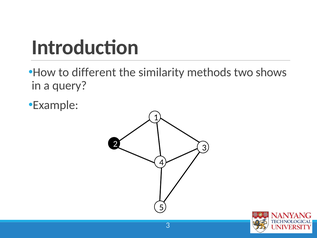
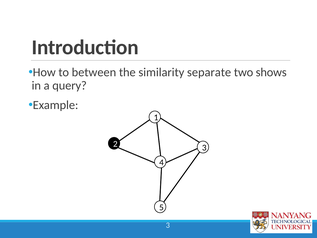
different: different -> between
methods: methods -> separate
